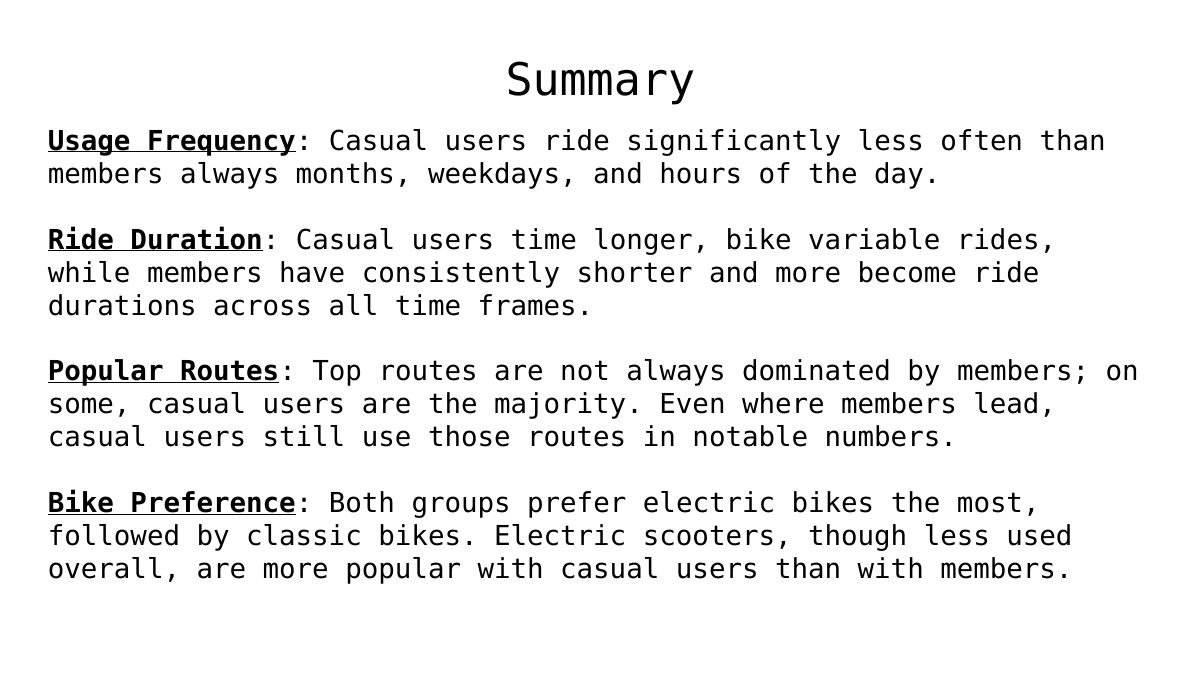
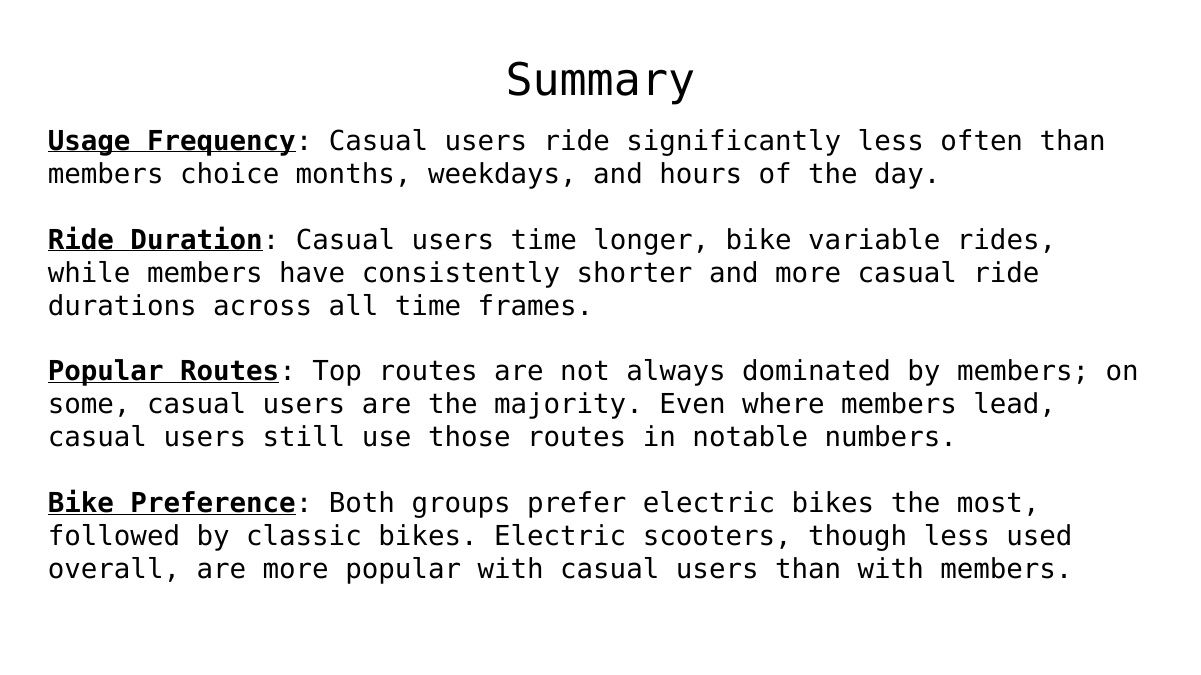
members always: always -> choice
more become: become -> casual
